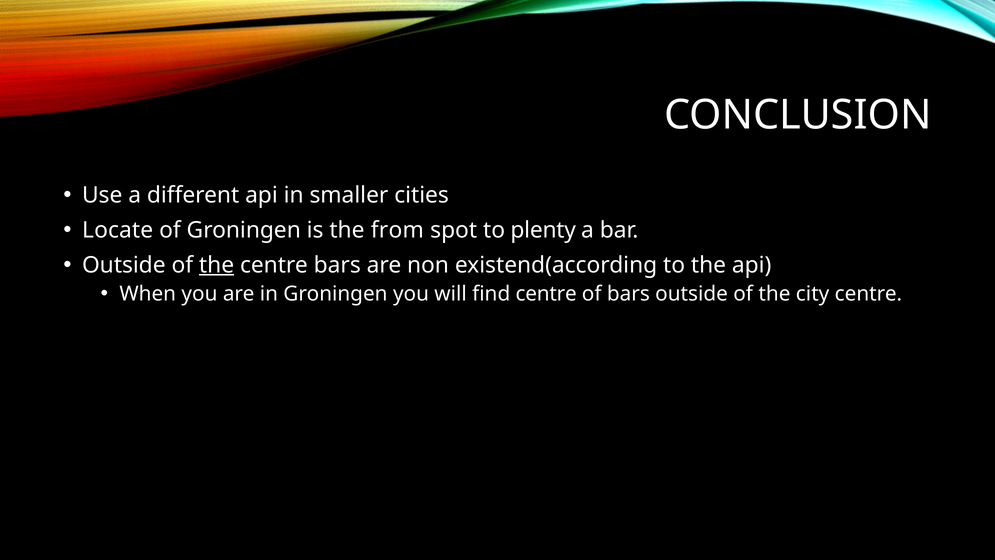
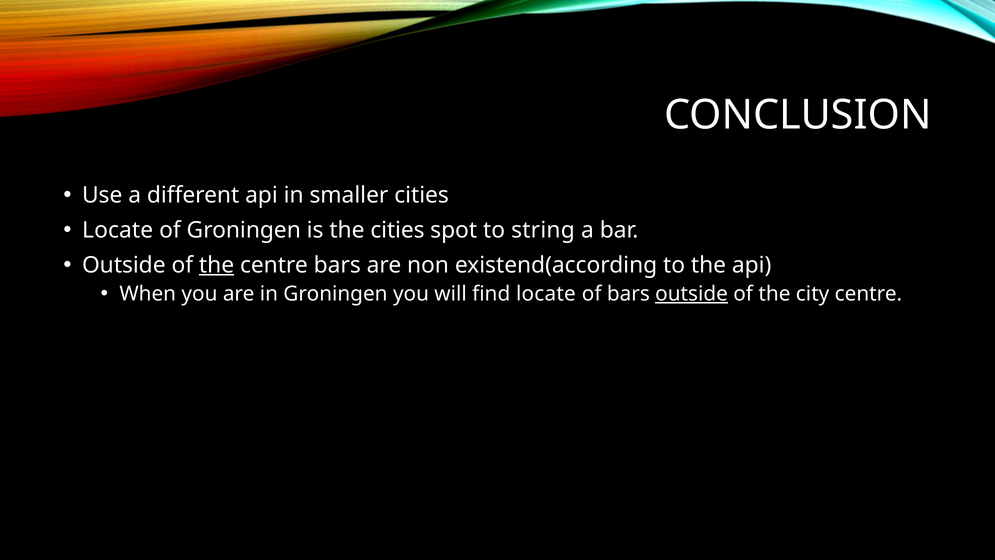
the from: from -> cities
plenty: plenty -> string
find centre: centre -> locate
outside at (692, 294) underline: none -> present
